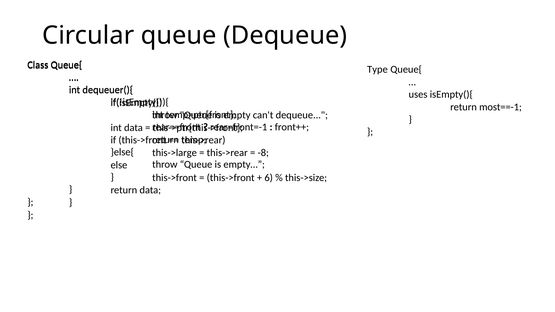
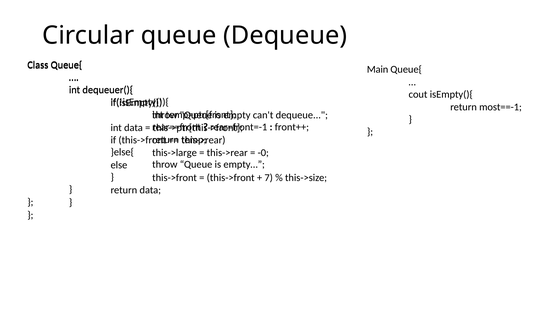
Type: Type -> Main
uses: uses -> cout
-8: -8 -> -0
6: 6 -> 7
